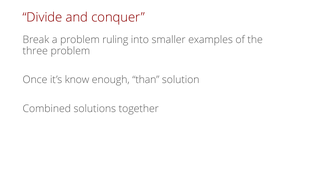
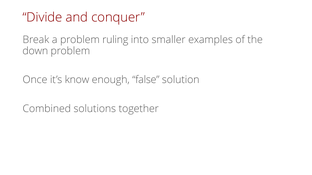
three: three -> down
than: than -> false
